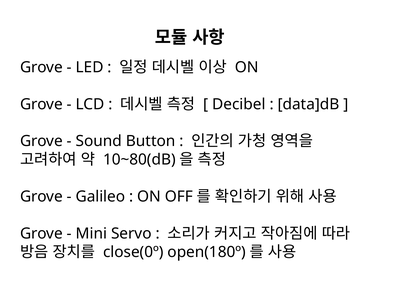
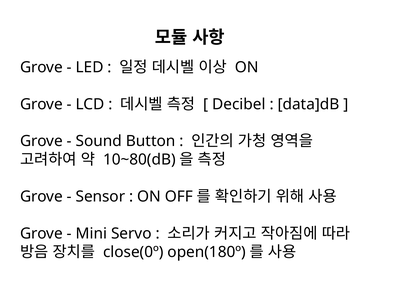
Galileo: Galileo -> Sensor
